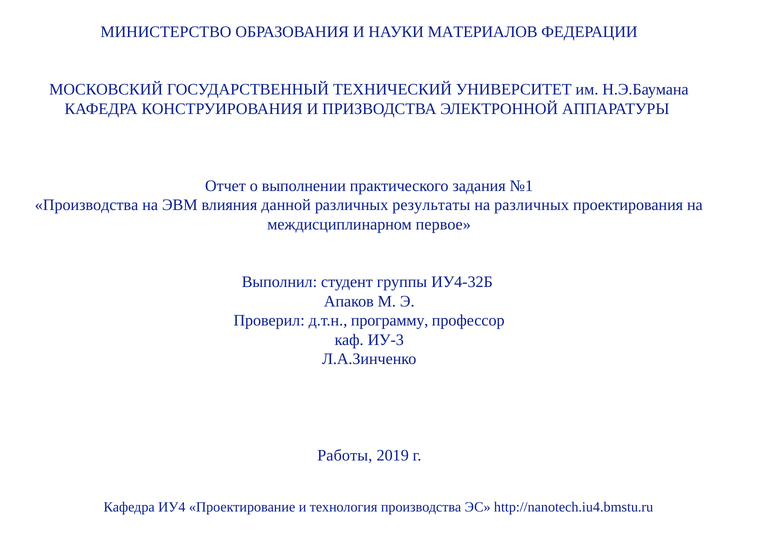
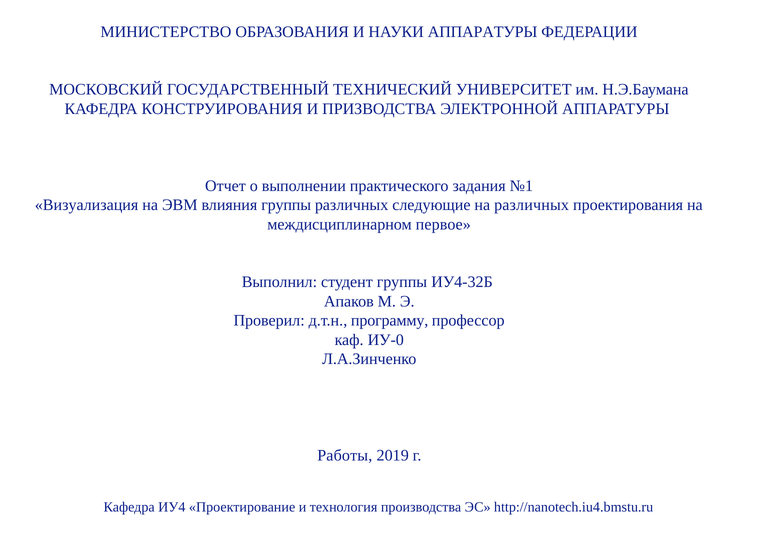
НАУКИ МАТЕРИАЛОВ: МАТЕРИАЛОВ -> АППАРАТУРЫ
Производства at (87, 205): Производства -> Визуализация
влияния данной: данной -> группы
результаты: результаты -> следующие
ИУ-3: ИУ-3 -> ИУ-0
